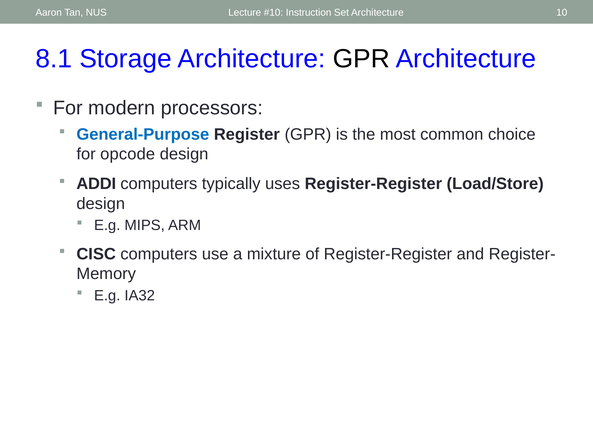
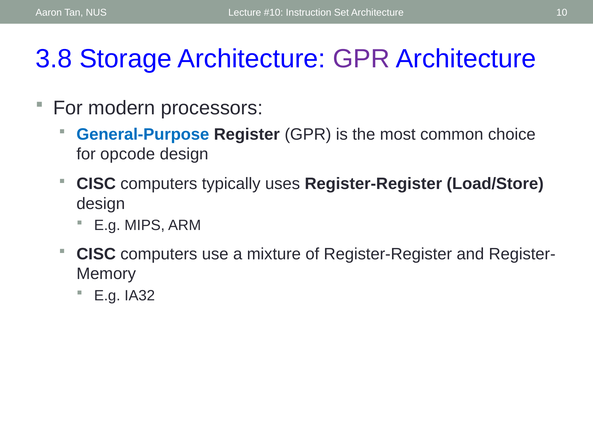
8.1: 8.1 -> 3.8
GPR at (361, 59) colour: black -> purple
ADDI at (96, 184): ADDI -> CISC
